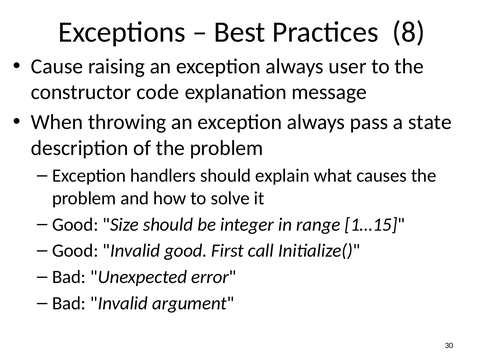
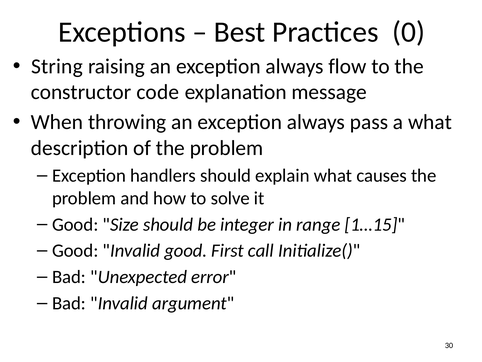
8: 8 -> 0
Cause: Cause -> String
user: user -> flow
a state: state -> what
